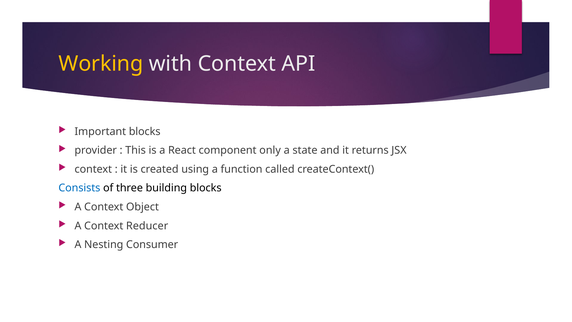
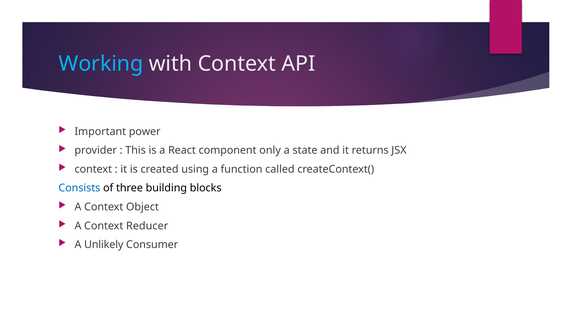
Working colour: yellow -> light blue
Important blocks: blocks -> power
Nesting: Nesting -> Unlikely
